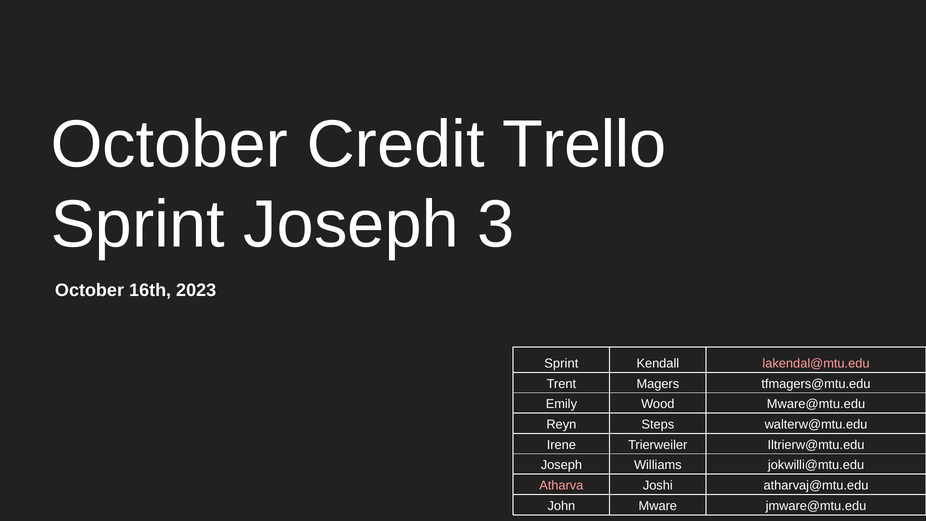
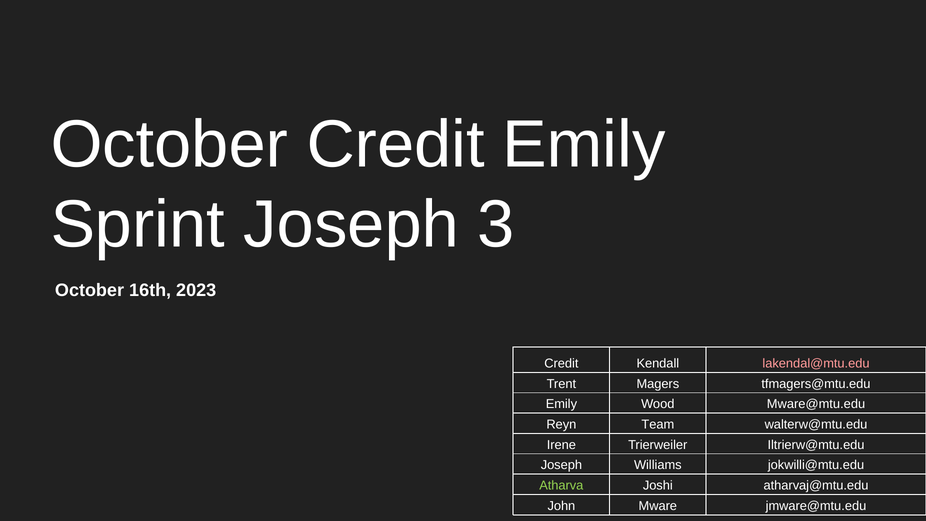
Credit Trello: Trello -> Emily
Sprint at (561, 363): Sprint -> Credit
Steps: Steps -> Team
Atharva colour: pink -> light green
